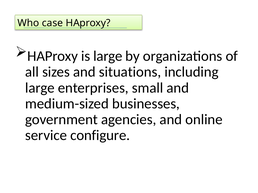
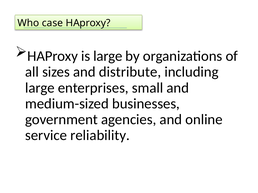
situations: situations -> distribute
configure: configure -> reliability
